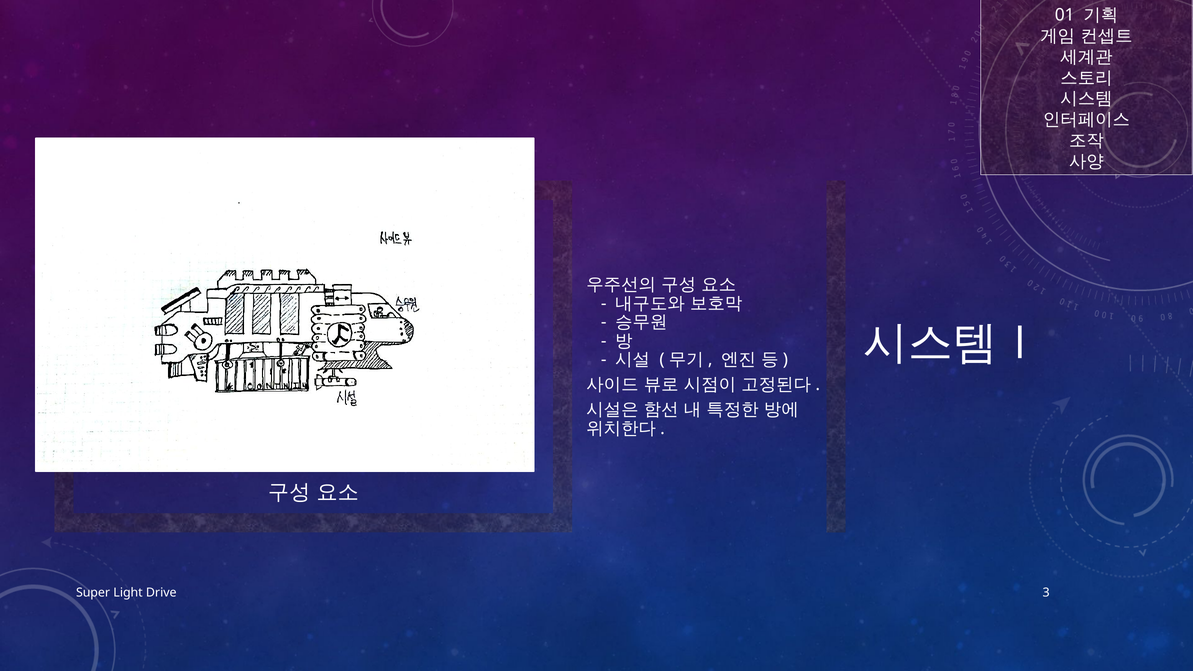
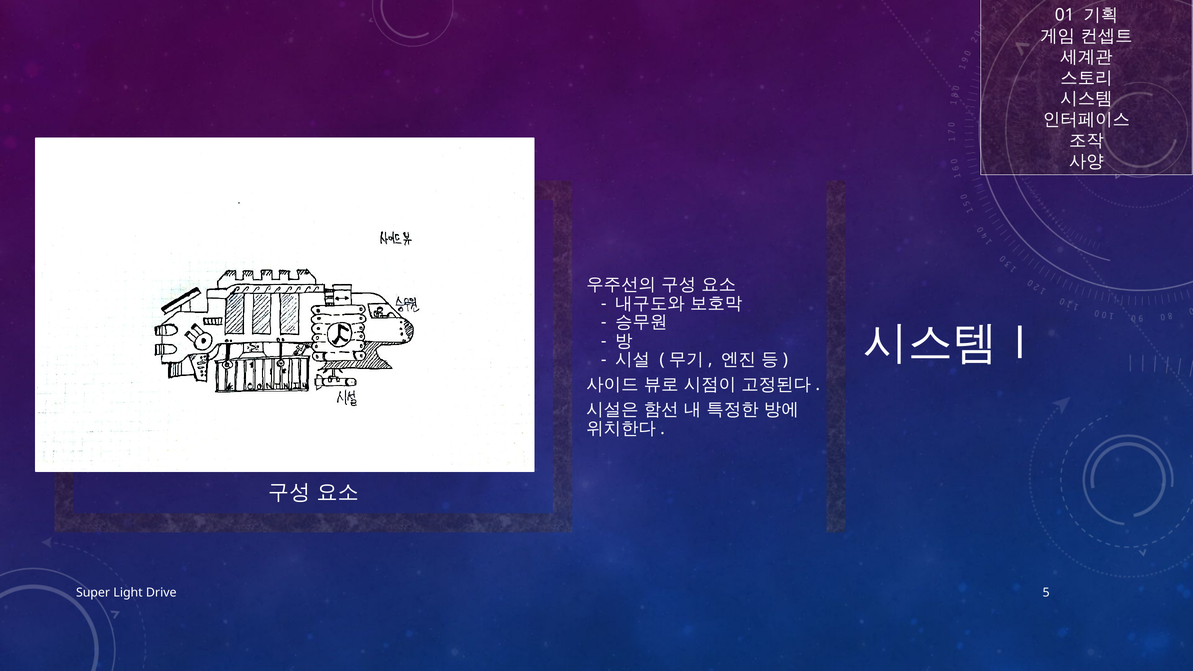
3: 3 -> 5
